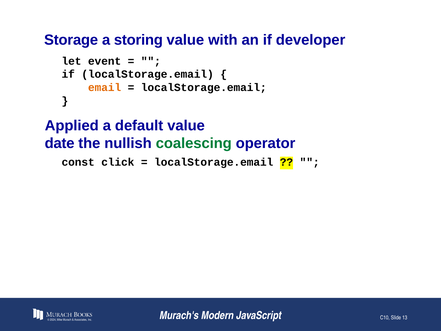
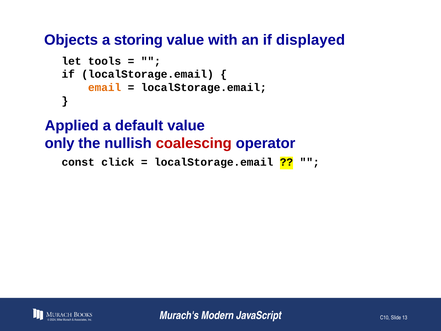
Storage: Storage -> Objects
developer: developer -> displayed
event: event -> tools
date: date -> only
coalescing colour: green -> red
